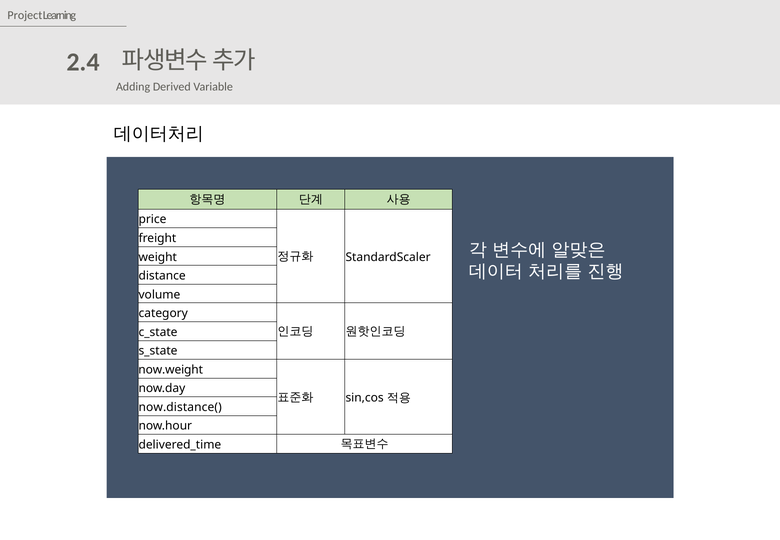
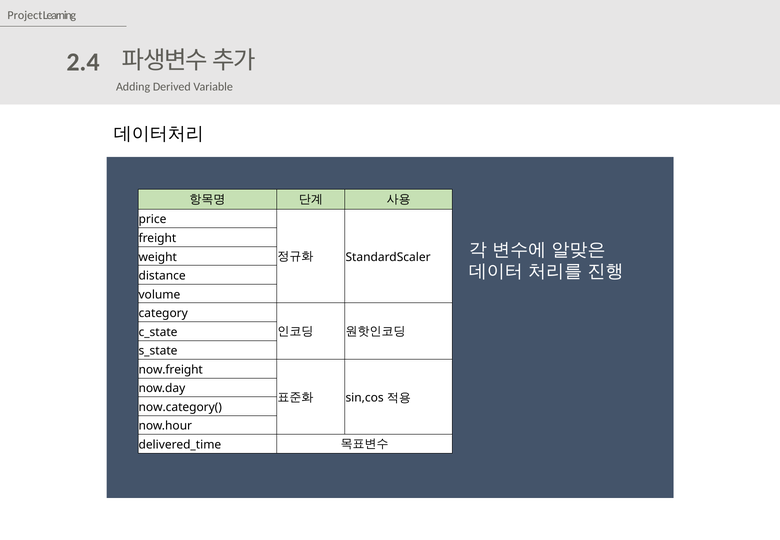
now.weight: now.weight -> now.freight
now.distance(: now.distance( -> now.category(
